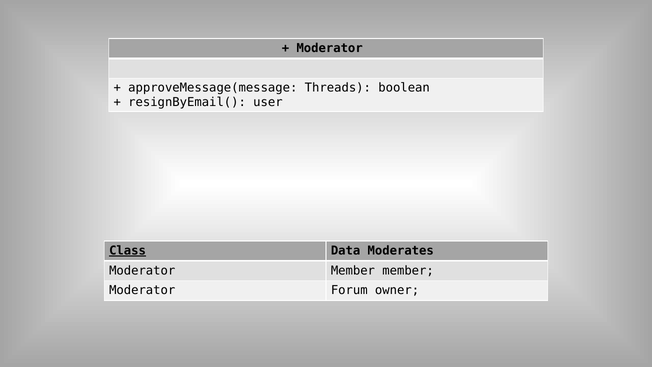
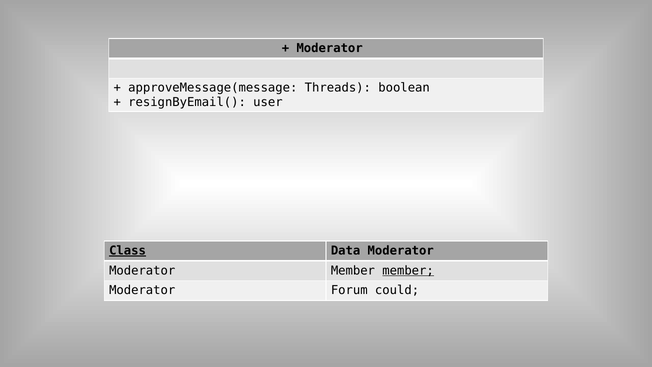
Data Moderates: Moderates -> Moderator
member at (408, 270) underline: none -> present
owner: owner -> could
